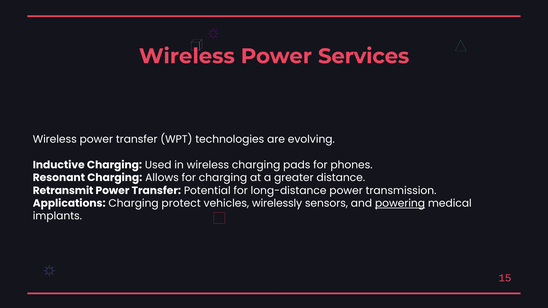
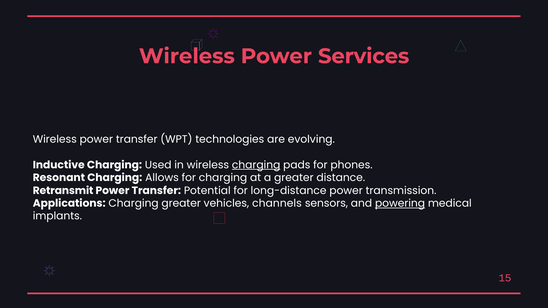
charging at (256, 165) underline: none -> present
Charging protect: protect -> greater
wirelessly: wirelessly -> channels
